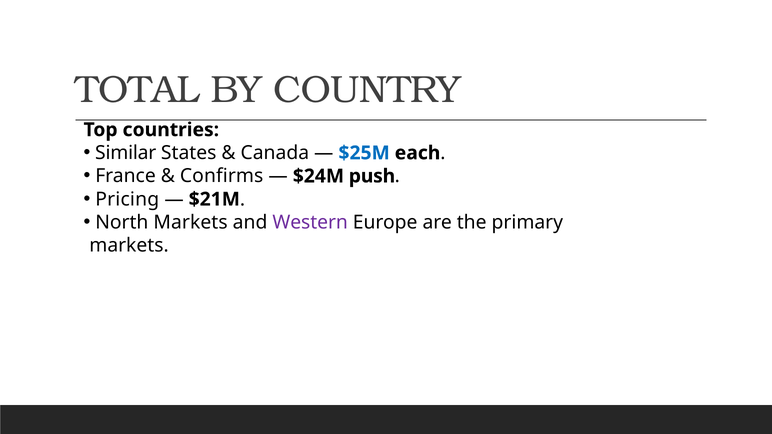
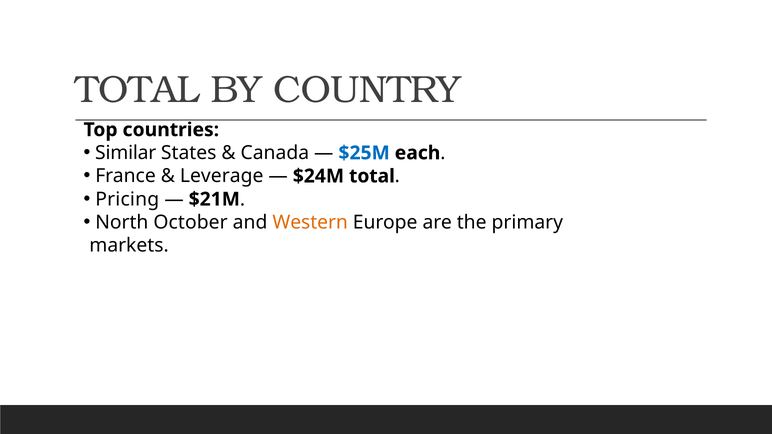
Confirms: Confirms -> Leverage
$24M push: push -> total
North Markets: Markets -> October
Western colour: purple -> orange
